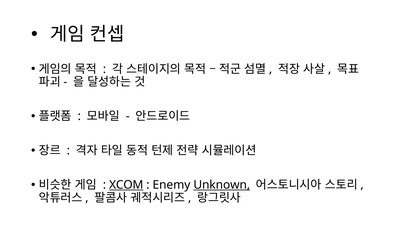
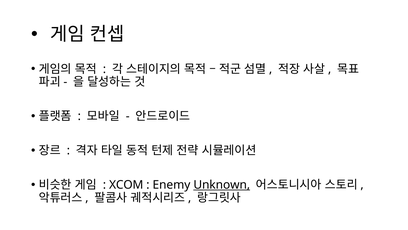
XCOM underline: present -> none
